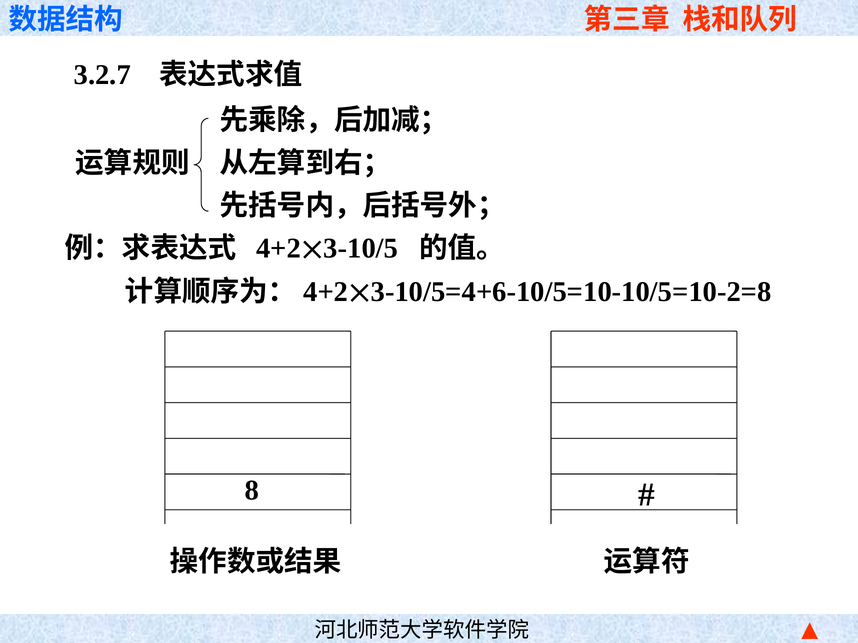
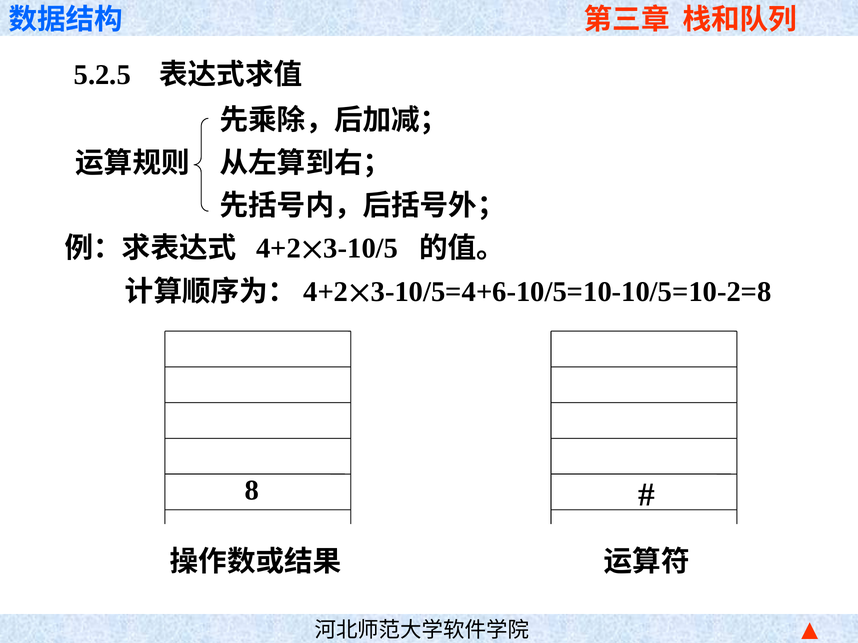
3.2.7: 3.2.7 -> 5.2.5
